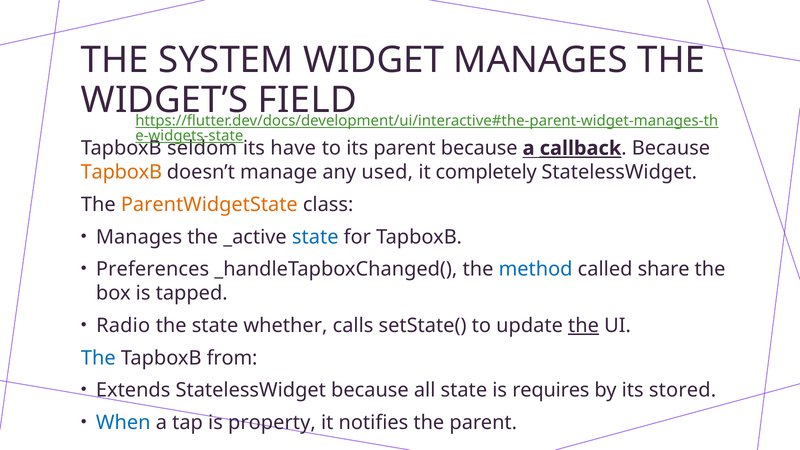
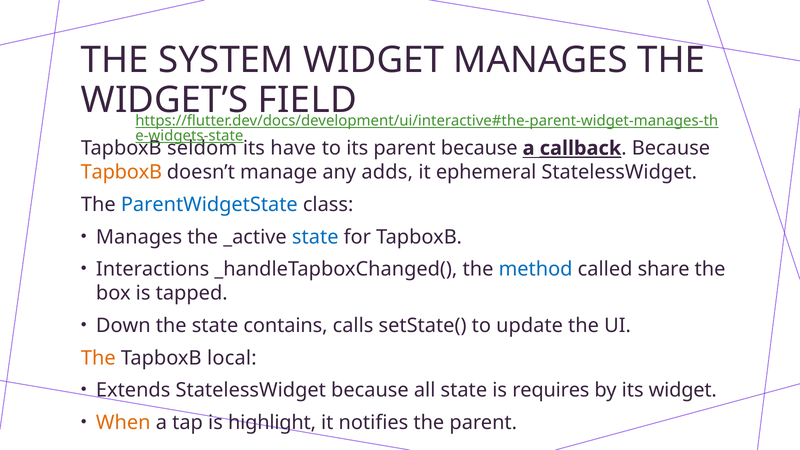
used: used -> adds
completely: completely -> ephemeral
ParentWidgetState colour: orange -> blue
Preferences: Preferences -> Interactions
Radio: Radio -> Down
whether: whether -> contains
the at (584, 326) underline: present -> none
The at (98, 358) colour: blue -> orange
from: from -> local
its stored: stored -> widget
When colour: blue -> orange
property: property -> highlight
